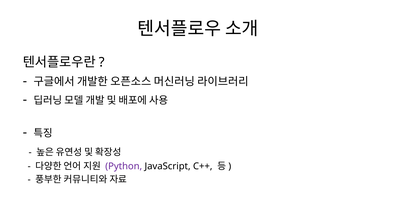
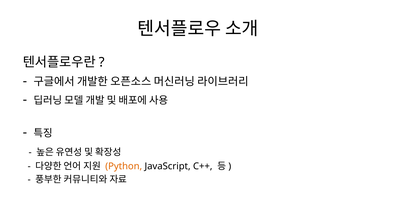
Python colour: purple -> orange
